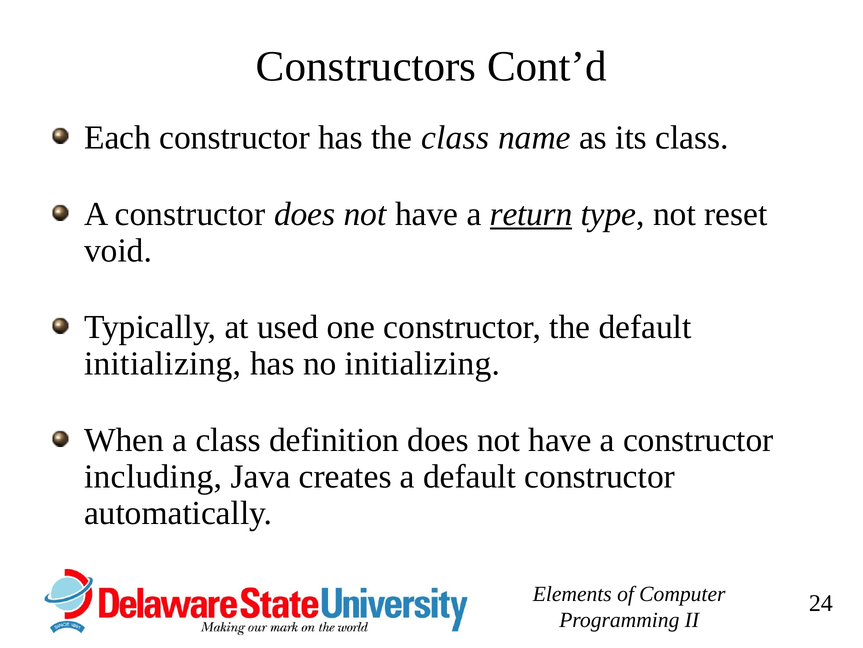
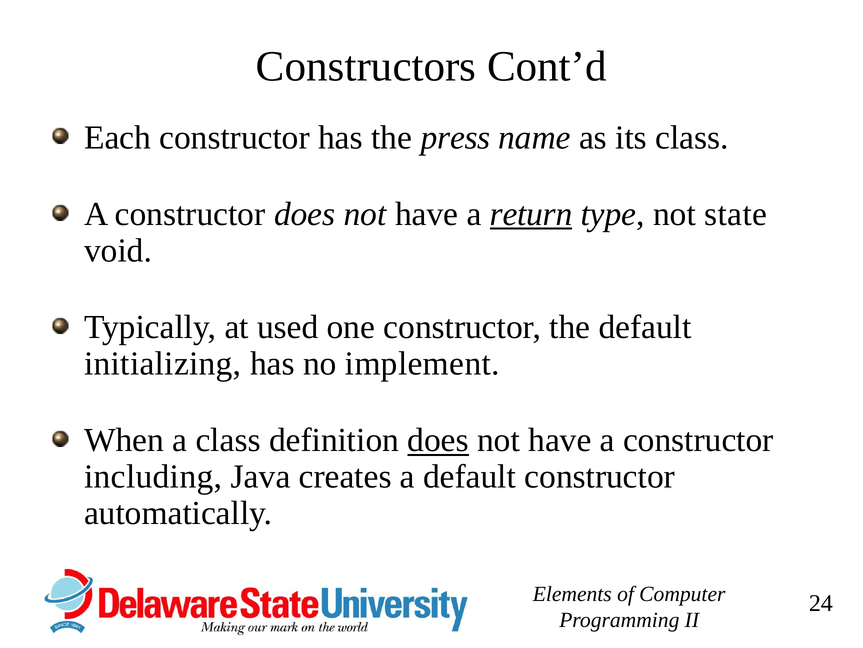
the class: class -> press
reset: reset -> state
no initializing: initializing -> implement
does at (438, 440) underline: none -> present
